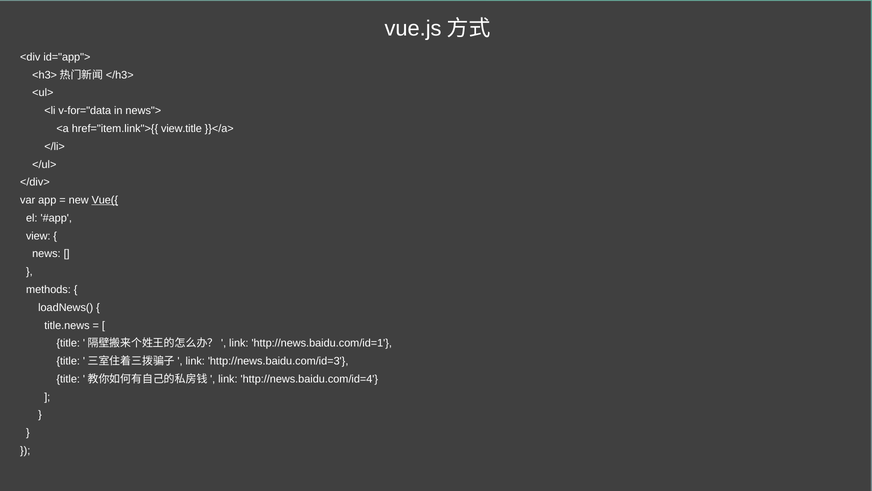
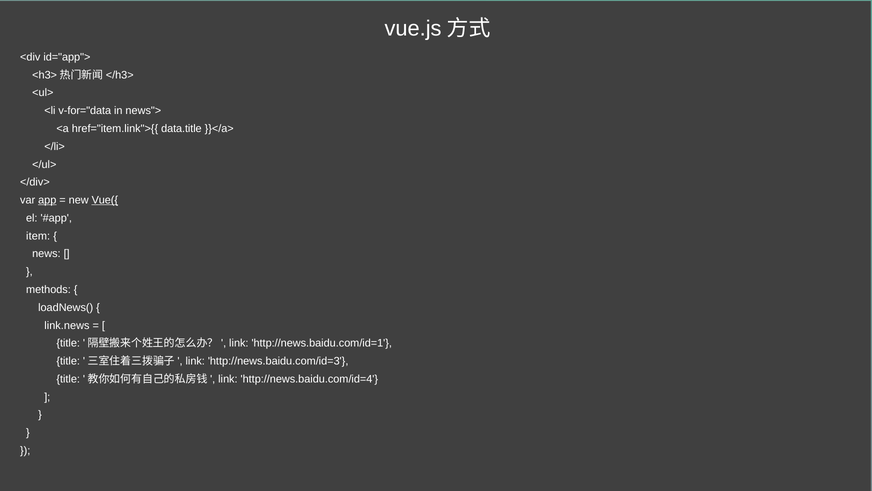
view.title: view.title -> data.title
app underline: none -> present
view: view -> item
title.news: title.news -> link.news
